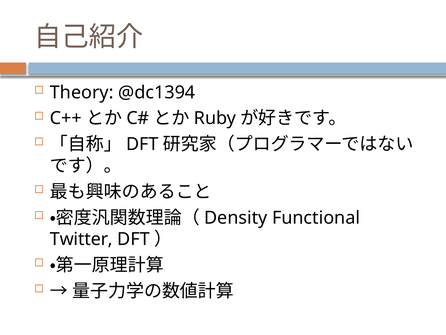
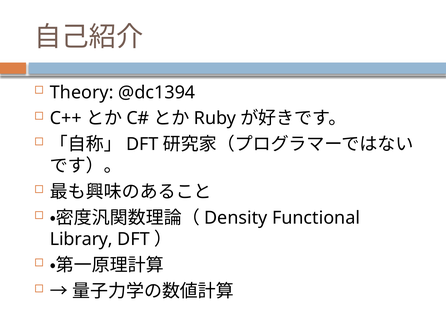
Twitter: Twitter -> Library
